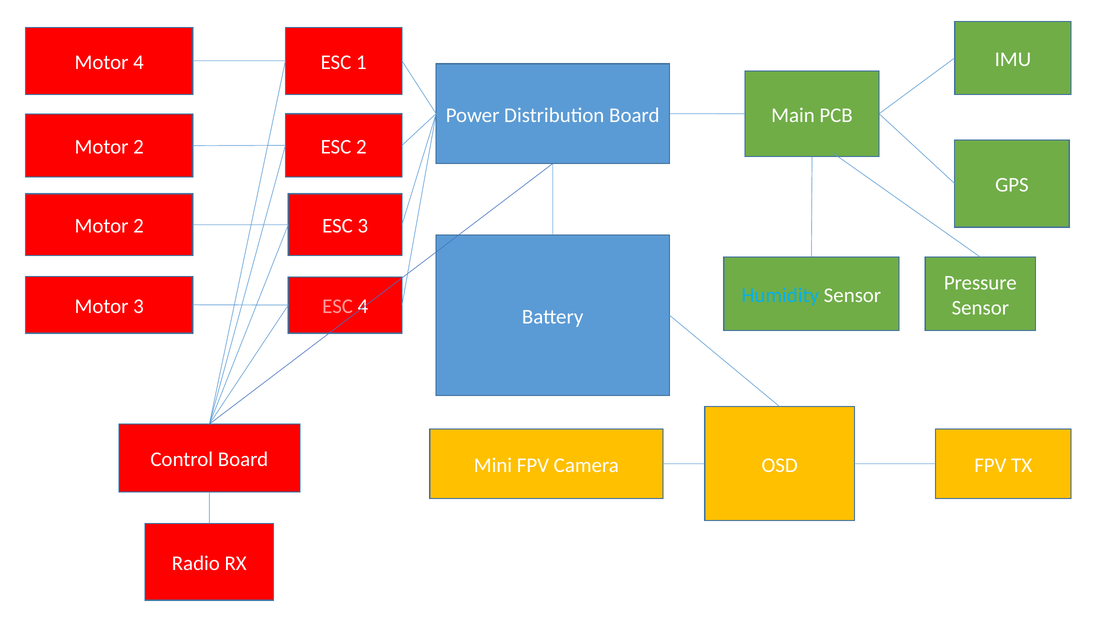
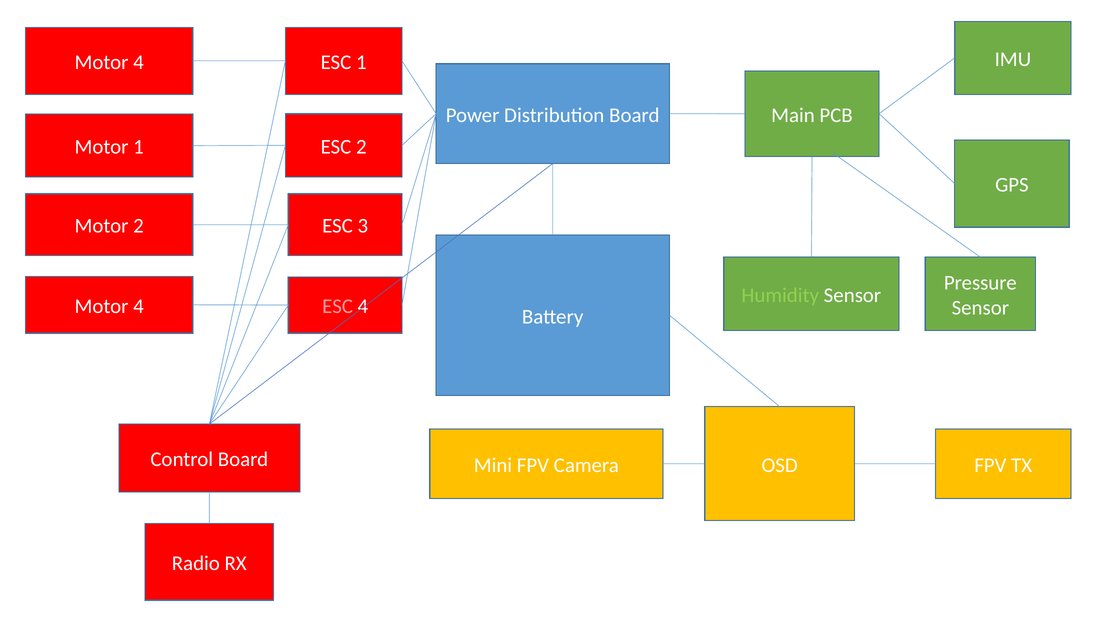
2 at (138, 147): 2 -> 1
Humidity colour: light blue -> light green
3 at (138, 306): 3 -> 4
